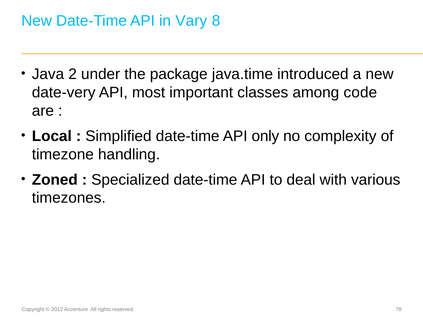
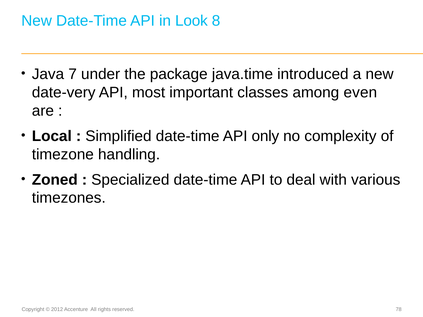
Vary: Vary -> Look
2: 2 -> 7
code: code -> even
